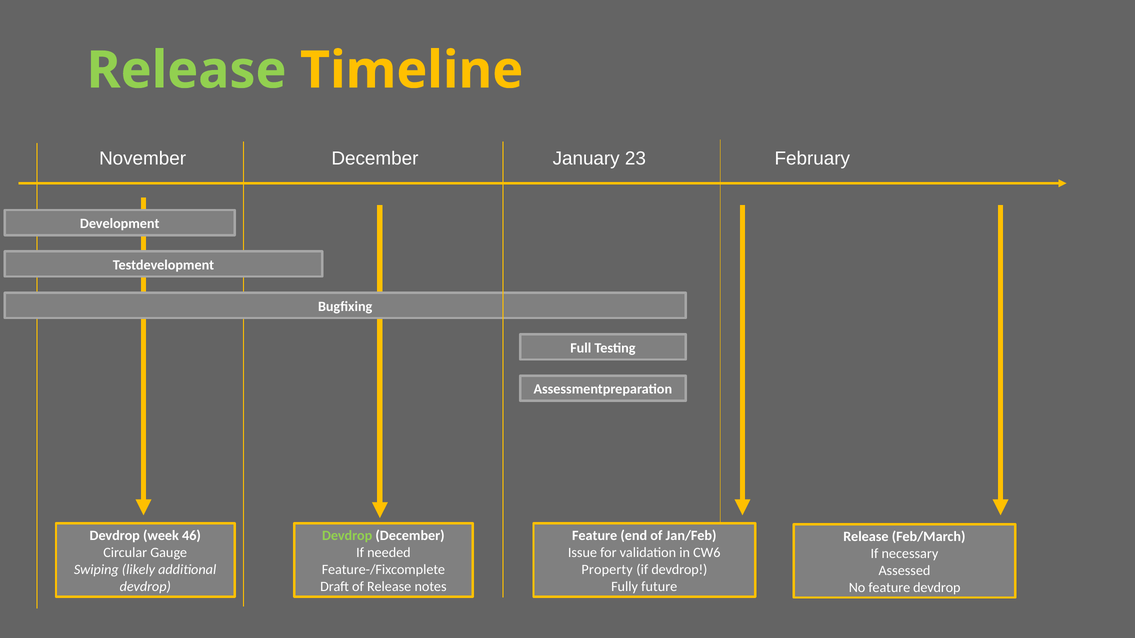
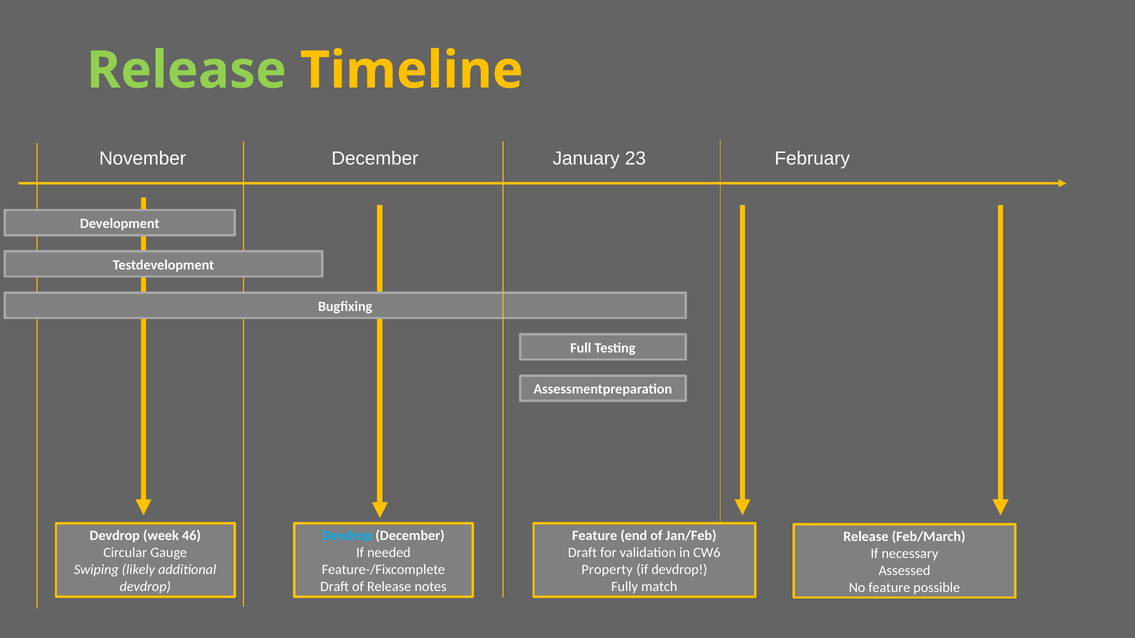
Devdrop at (347, 536) colour: light green -> light blue
Issue at (582, 553): Issue -> Draft
future: future -> match
feature devdrop: devdrop -> possible
